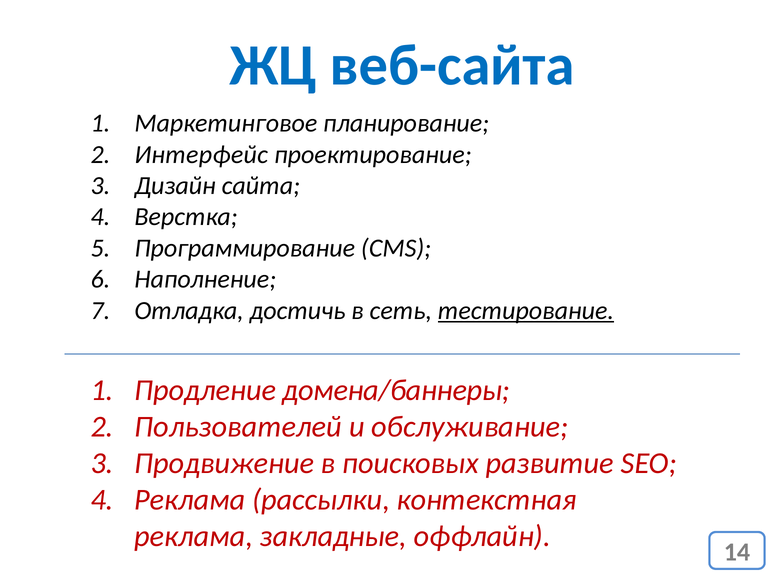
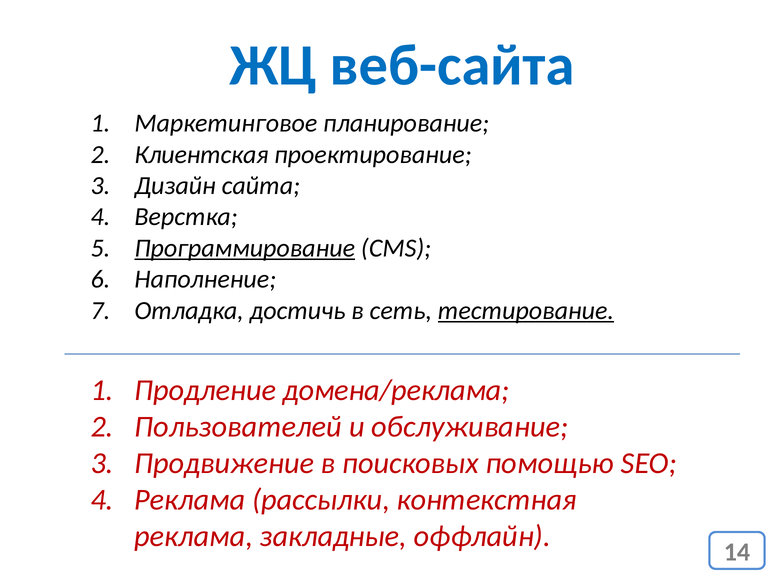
Интерфейс: Интерфейс -> Клиентская
Программирование underline: none -> present
домена/баннеры: домена/баннеры -> домена/реклама
развитие: развитие -> помощью
